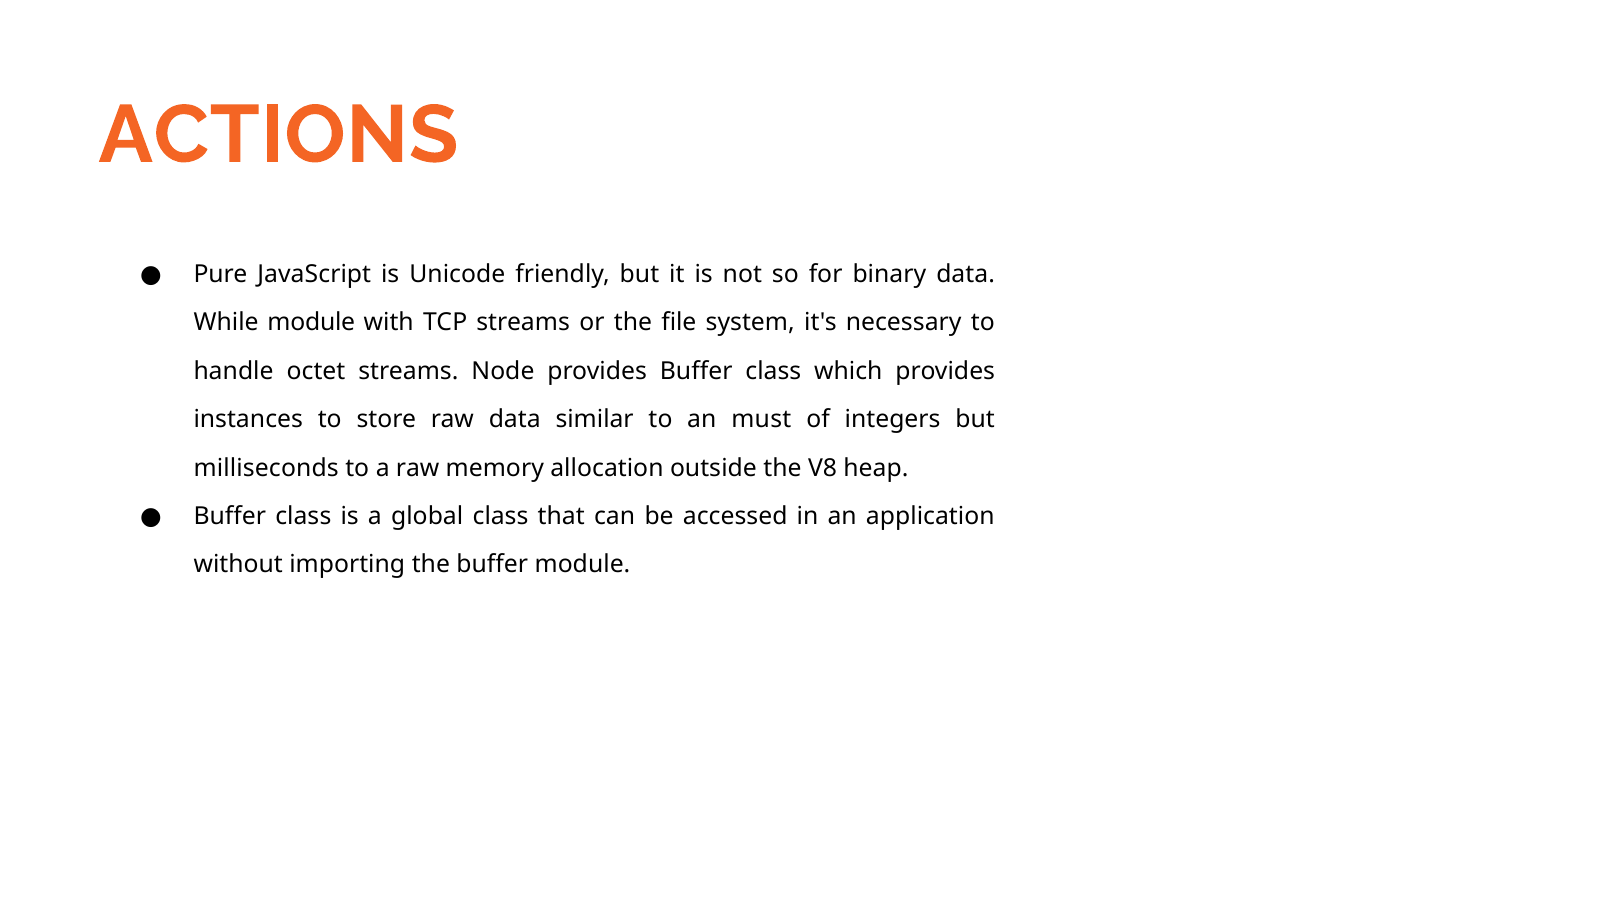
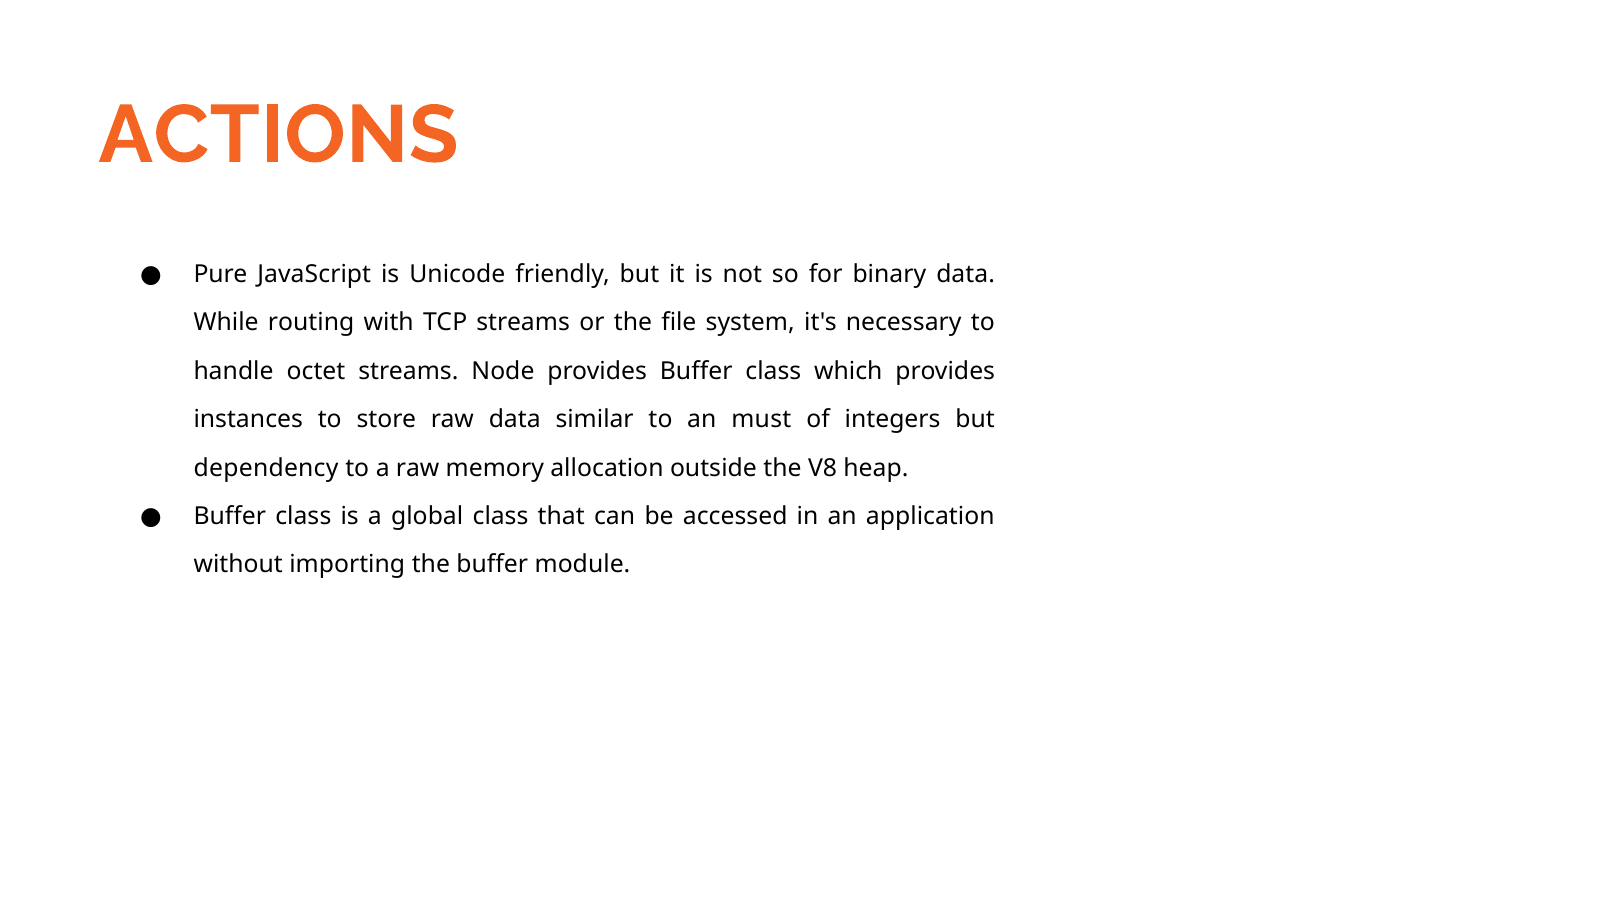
While module: module -> routing
milliseconds: milliseconds -> dependency
